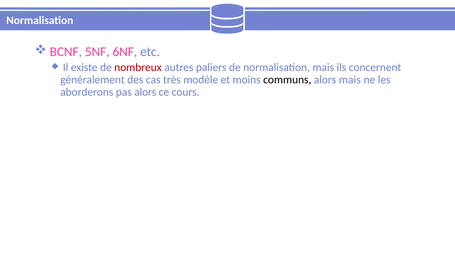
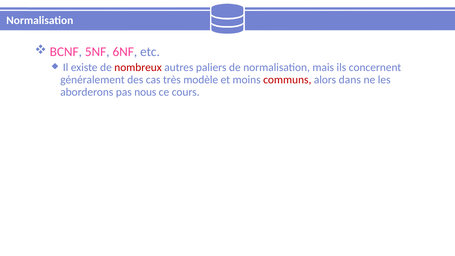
communs colour: black -> red
alors mais: mais -> dans
pas alors: alors -> nous
